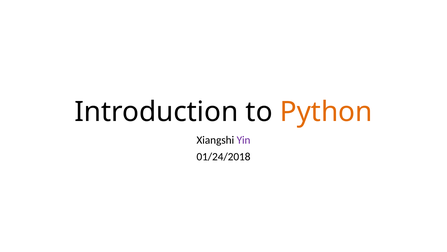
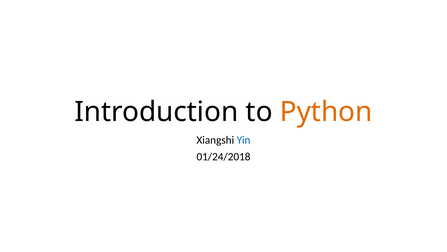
Yin colour: purple -> blue
